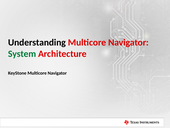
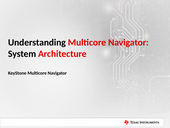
System colour: green -> black
